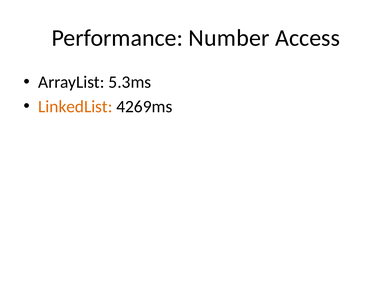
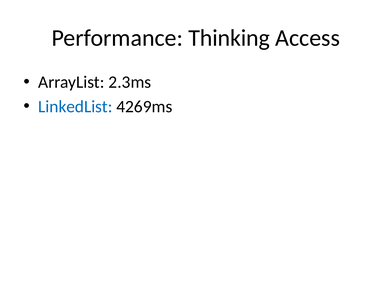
Number: Number -> Thinking
5.3ms: 5.3ms -> 2.3ms
LinkedList colour: orange -> blue
